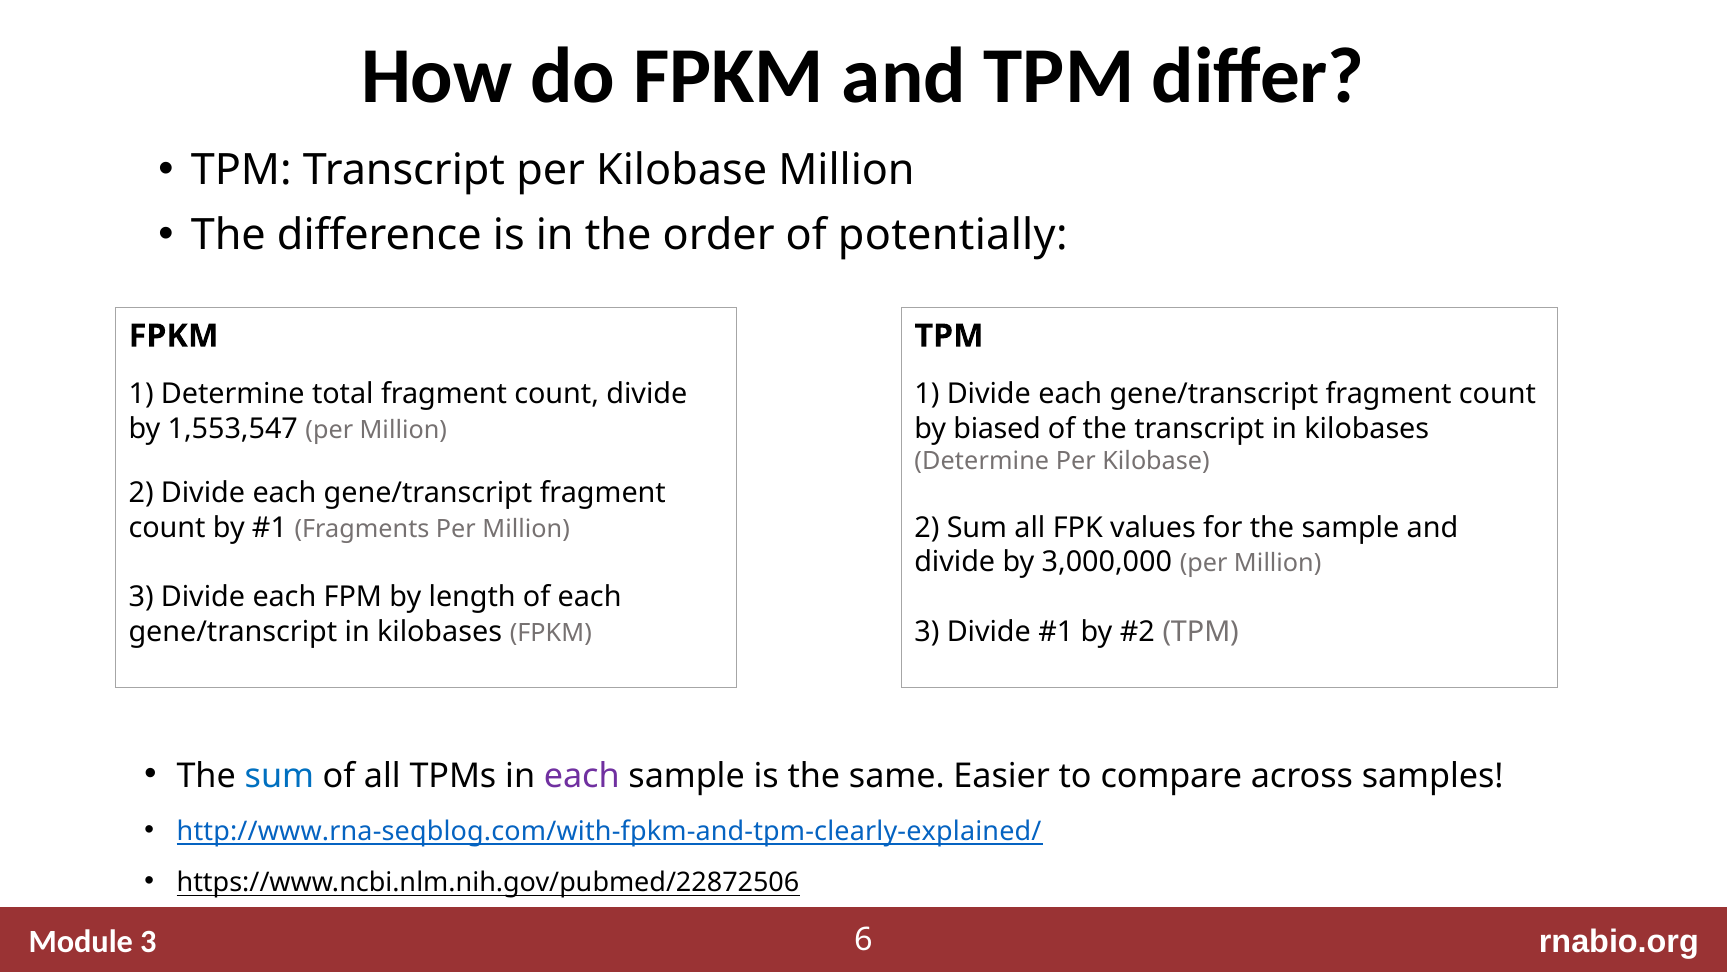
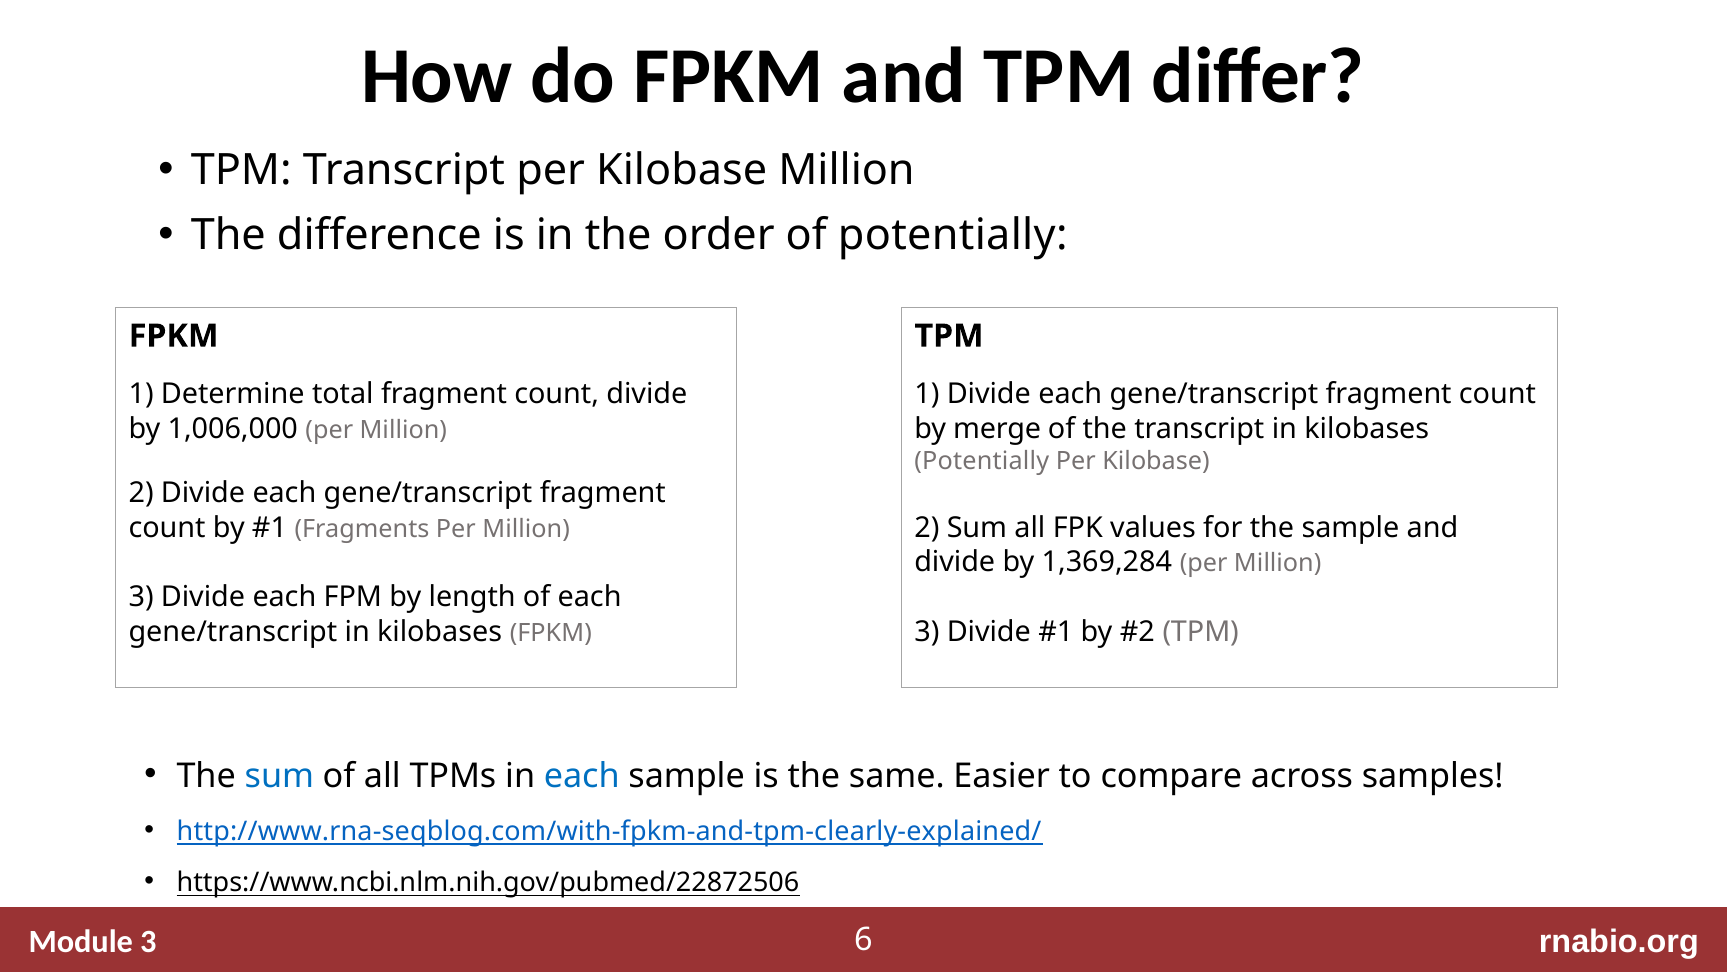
1,553,547: 1,553,547 -> 1,006,000
biased: biased -> merge
Determine at (982, 460): Determine -> Potentially
3,000,000: 3,000,000 -> 1,369,284
each at (582, 776) colour: purple -> blue
